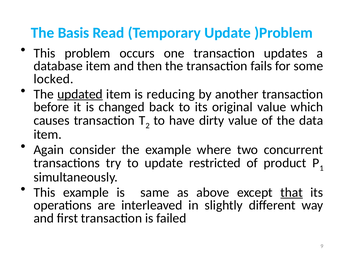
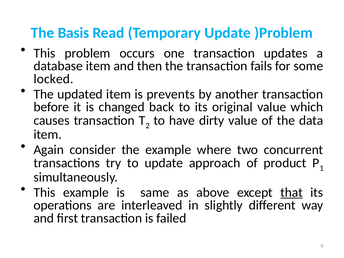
updated underline: present -> none
reducing: reducing -> prevents
restricted: restricted -> approach
